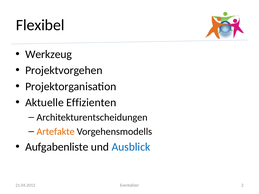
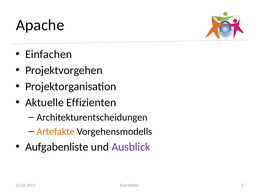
Flexibel: Flexibel -> Apache
Werkzeug: Werkzeug -> Einfachen
Ausblick colour: blue -> purple
